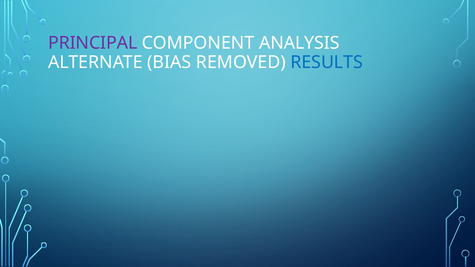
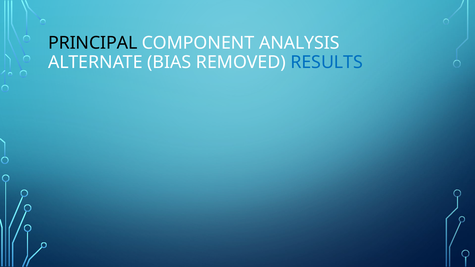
PRINCIPAL colour: purple -> black
